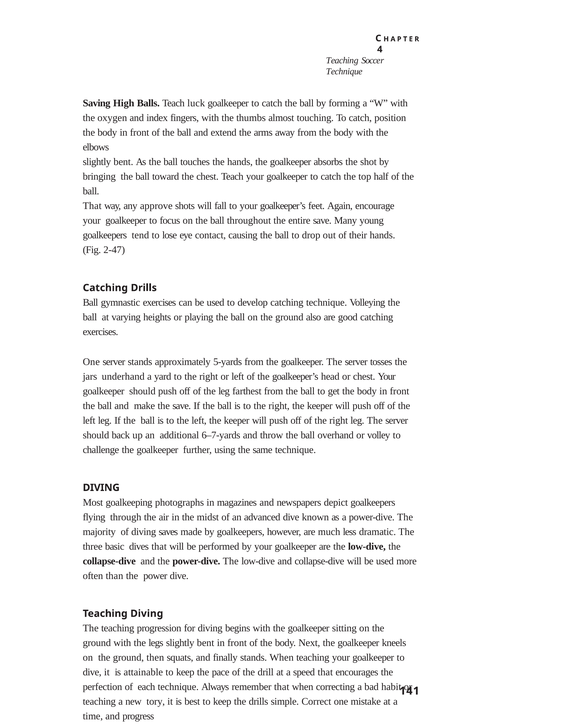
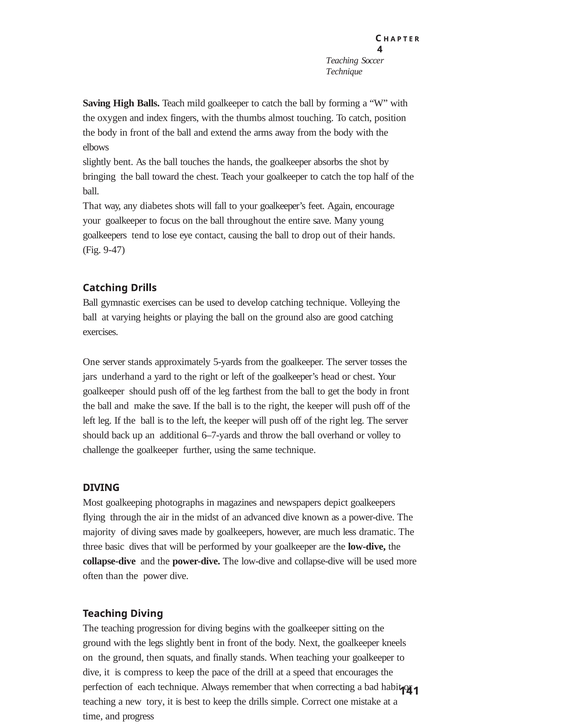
luck: luck -> mild
approve: approve -> diabetes
2-47: 2-47 -> 9-47
attainable: attainable -> compress
